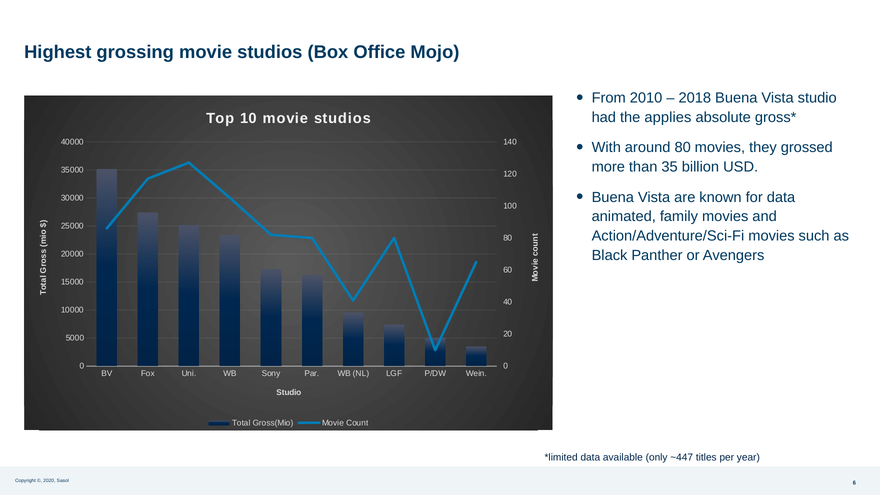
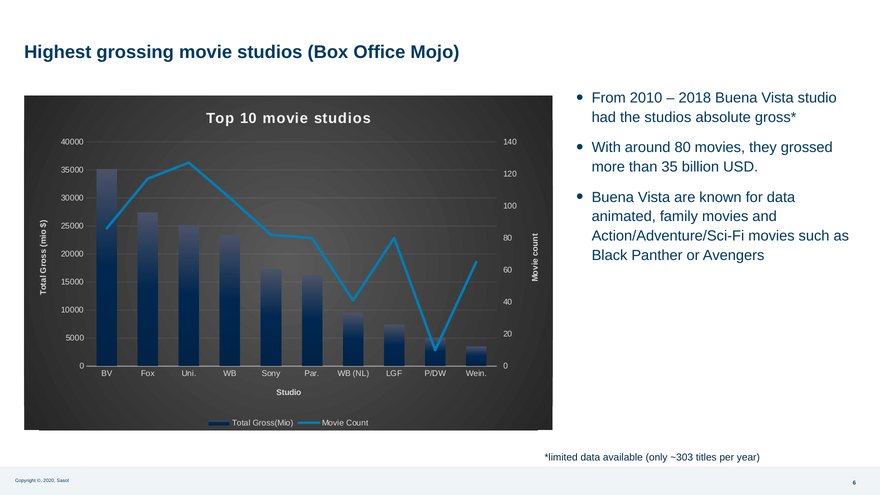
the applies: applies -> studios
~447: ~447 -> ~303
